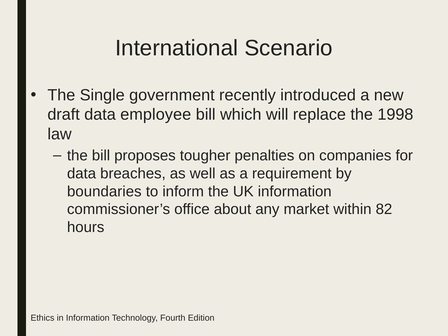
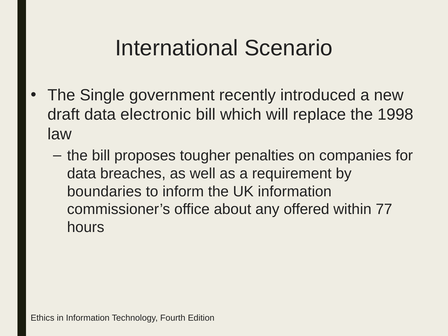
employee: employee -> electronic
market: market -> offered
82: 82 -> 77
